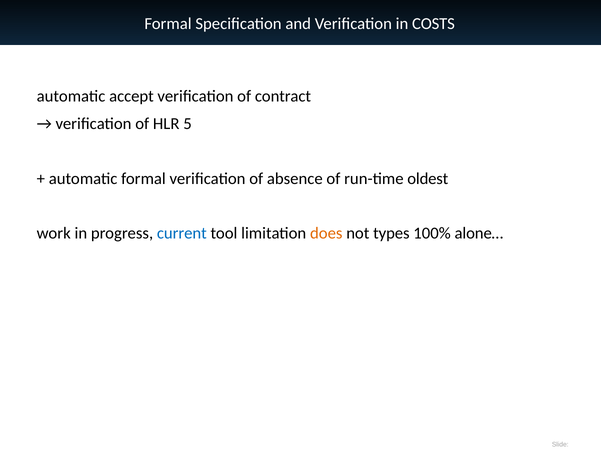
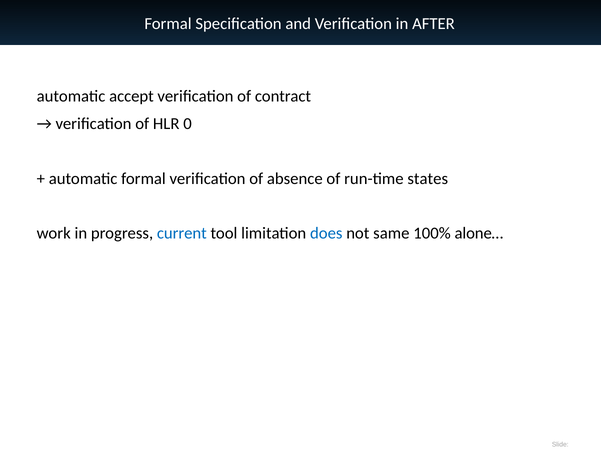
COSTS: COSTS -> AFTER
5: 5 -> 0
oldest: oldest -> states
does colour: orange -> blue
types: types -> same
